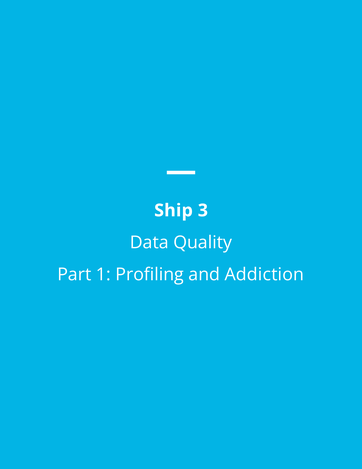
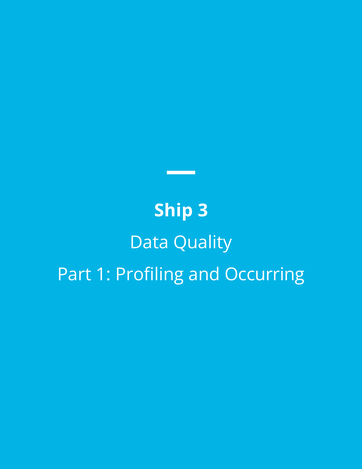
Addiction: Addiction -> Occurring
